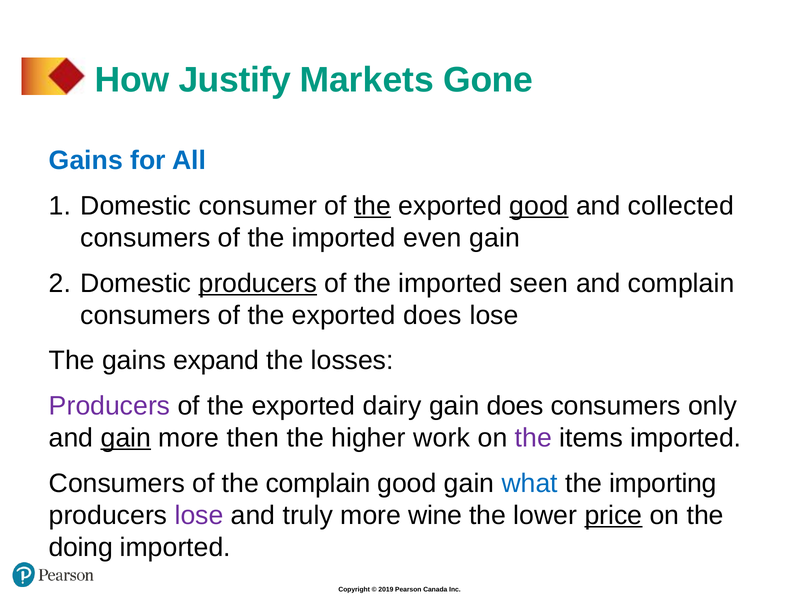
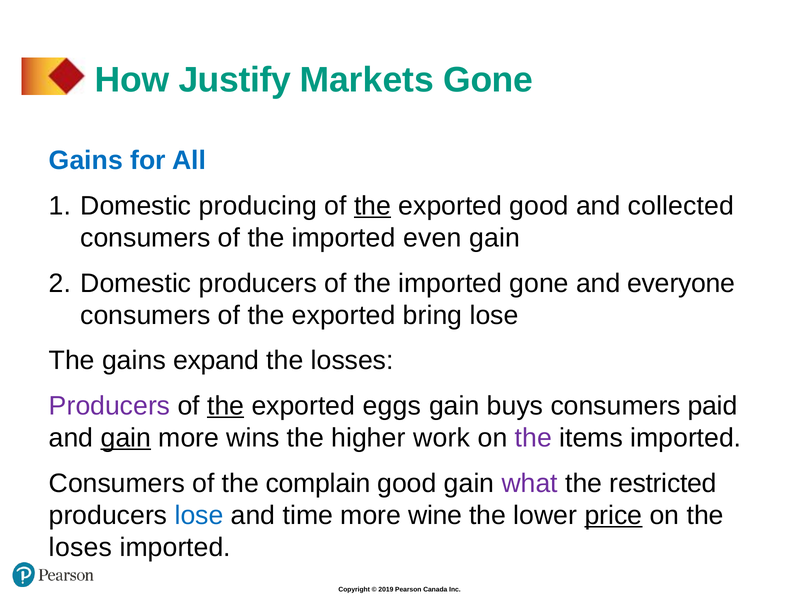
consumer: consumer -> producing
good at (539, 206) underline: present -> none
producers at (258, 283) underline: present -> none
imported seen: seen -> gone
and complain: complain -> everyone
exported does: does -> bring
the at (226, 405) underline: none -> present
dairy: dairy -> eggs
gain does: does -> buys
only: only -> paid
then: then -> wins
what colour: blue -> purple
importing: importing -> restricted
lose at (199, 515) colour: purple -> blue
truly: truly -> time
doing: doing -> loses
